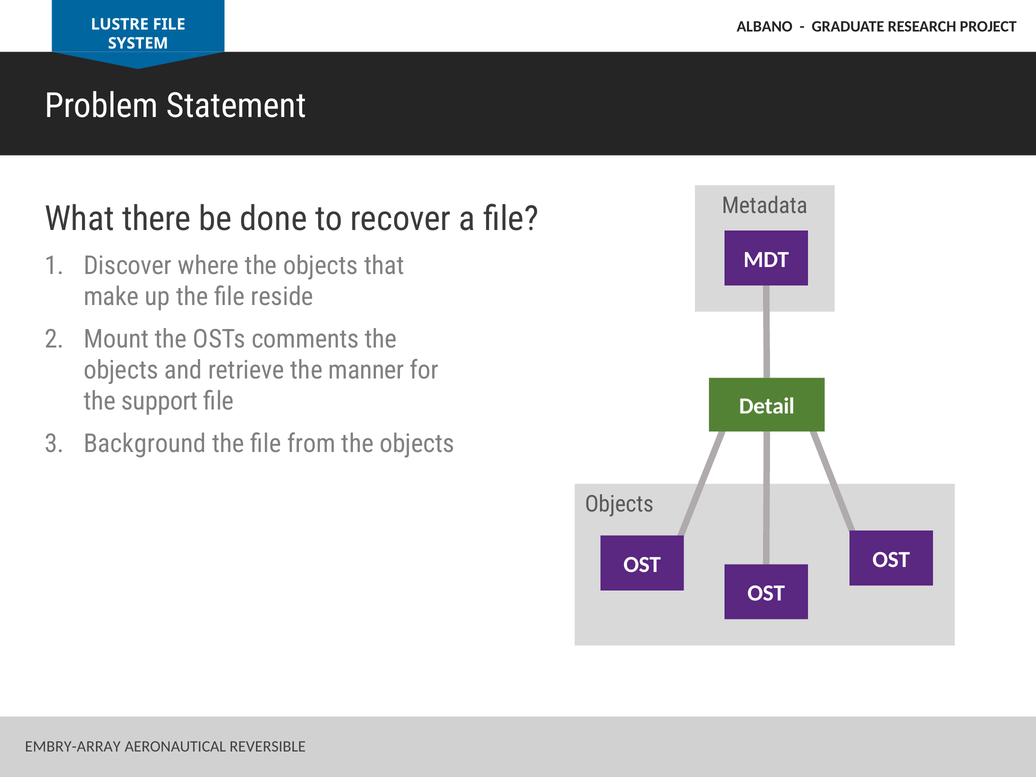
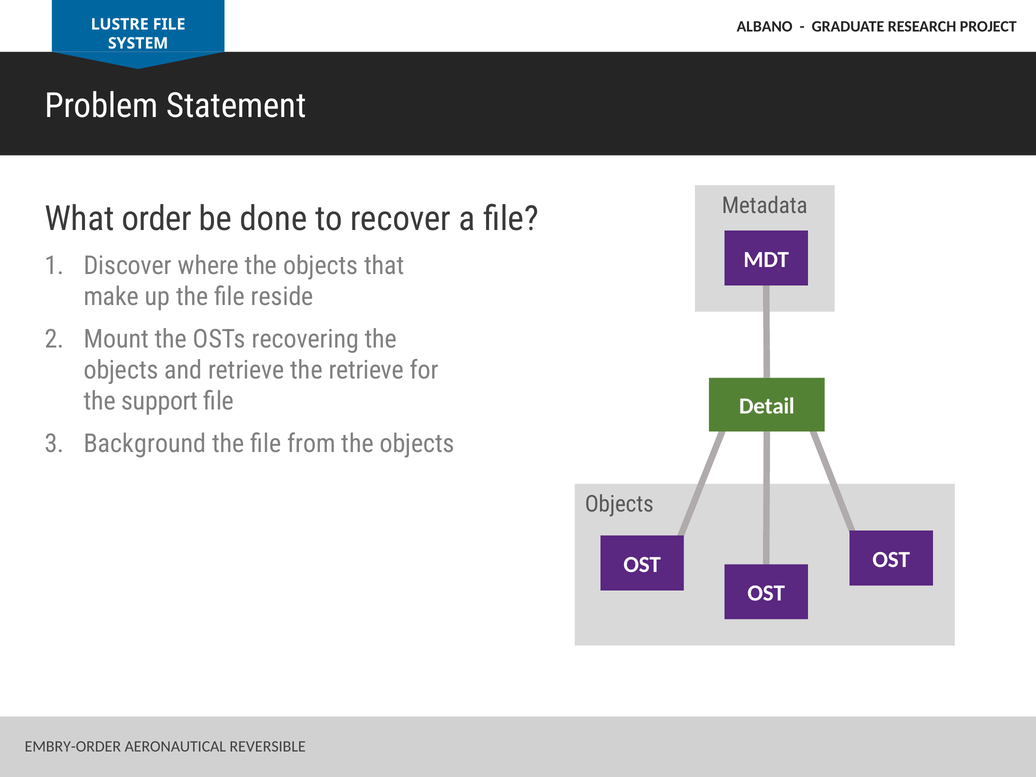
there: there -> order
comments: comments -> recovering
the manner: manner -> retrieve
EMBRY-ARRAY: EMBRY-ARRAY -> EMBRY-ORDER
